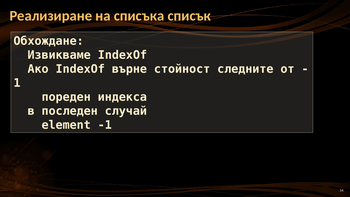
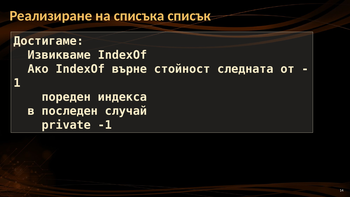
Обхождане: Обхождане -> Достигаме
следните: следните -> следната
element: element -> private
